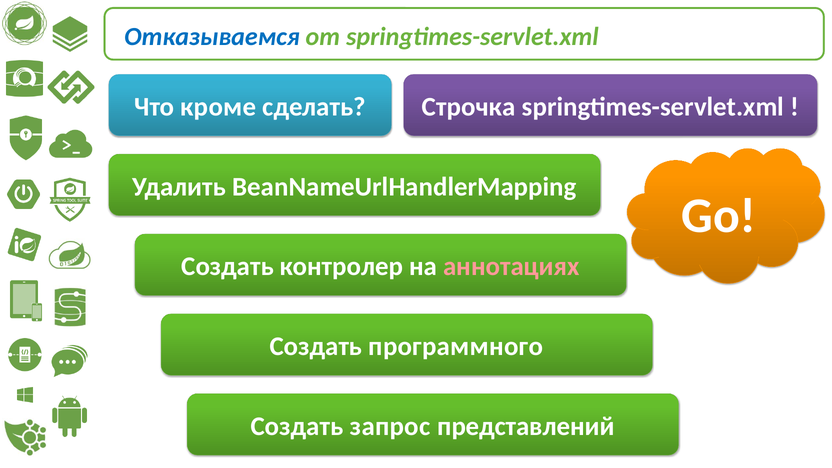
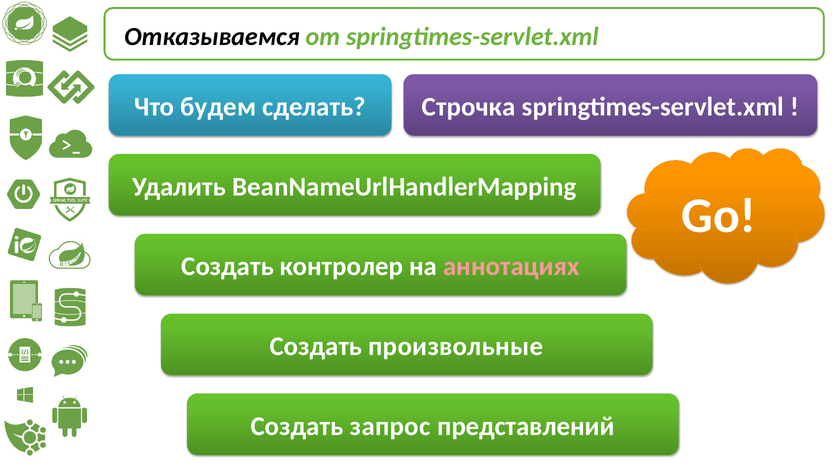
Отказываемся colour: blue -> black
кроме: кроме -> будем
программного: программного -> произвольные
